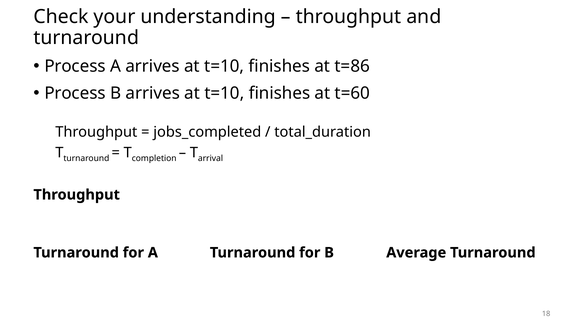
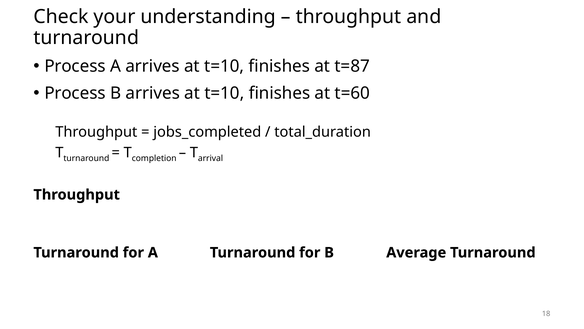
t=86: t=86 -> t=87
